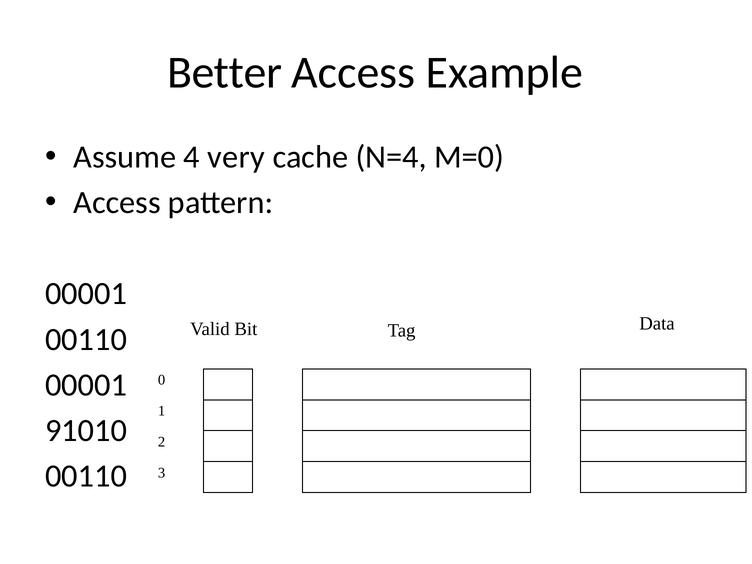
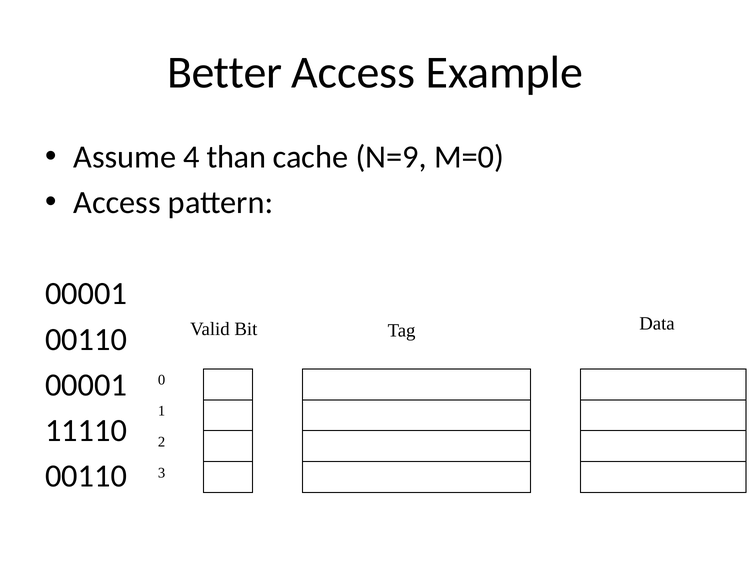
very: very -> than
N=4: N=4 -> N=9
91010: 91010 -> 11110
